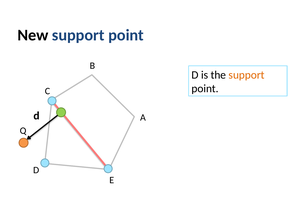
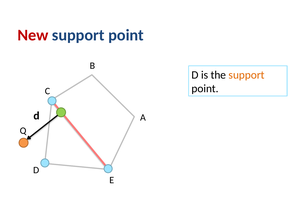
New colour: black -> red
